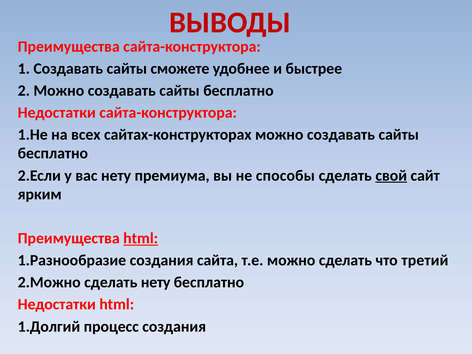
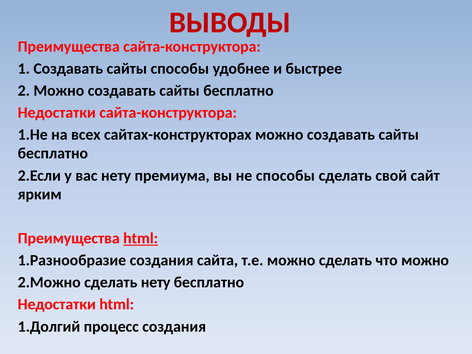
сайты сможете: сможете -> способы
свой underline: present -> none
что третий: третий -> можно
